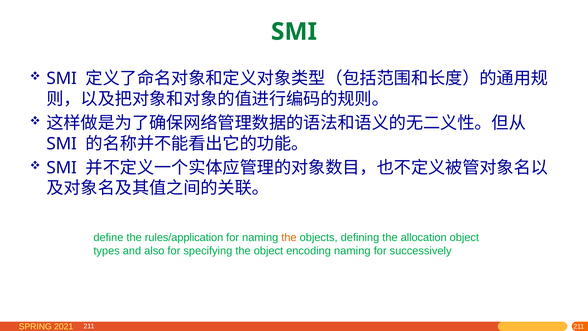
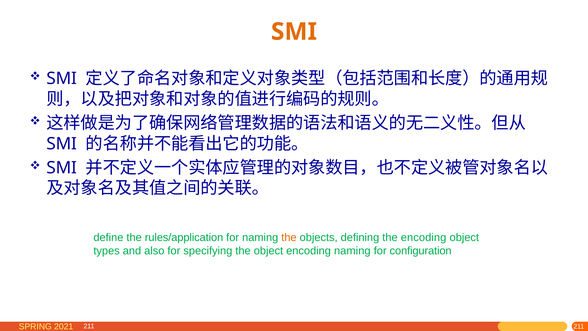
SMI at (294, 32) colour: green -> orange
the allocation: allocation -> encoding
successively: successively -> configuration
